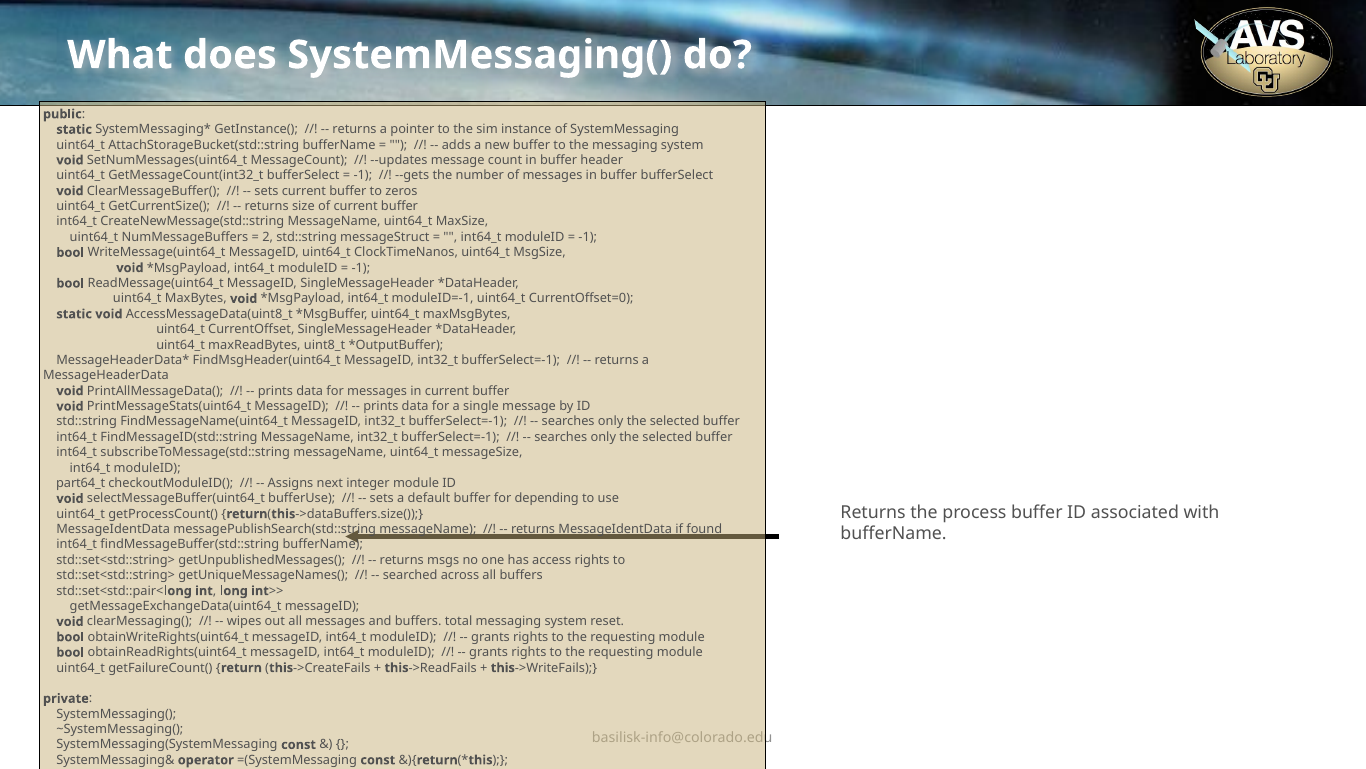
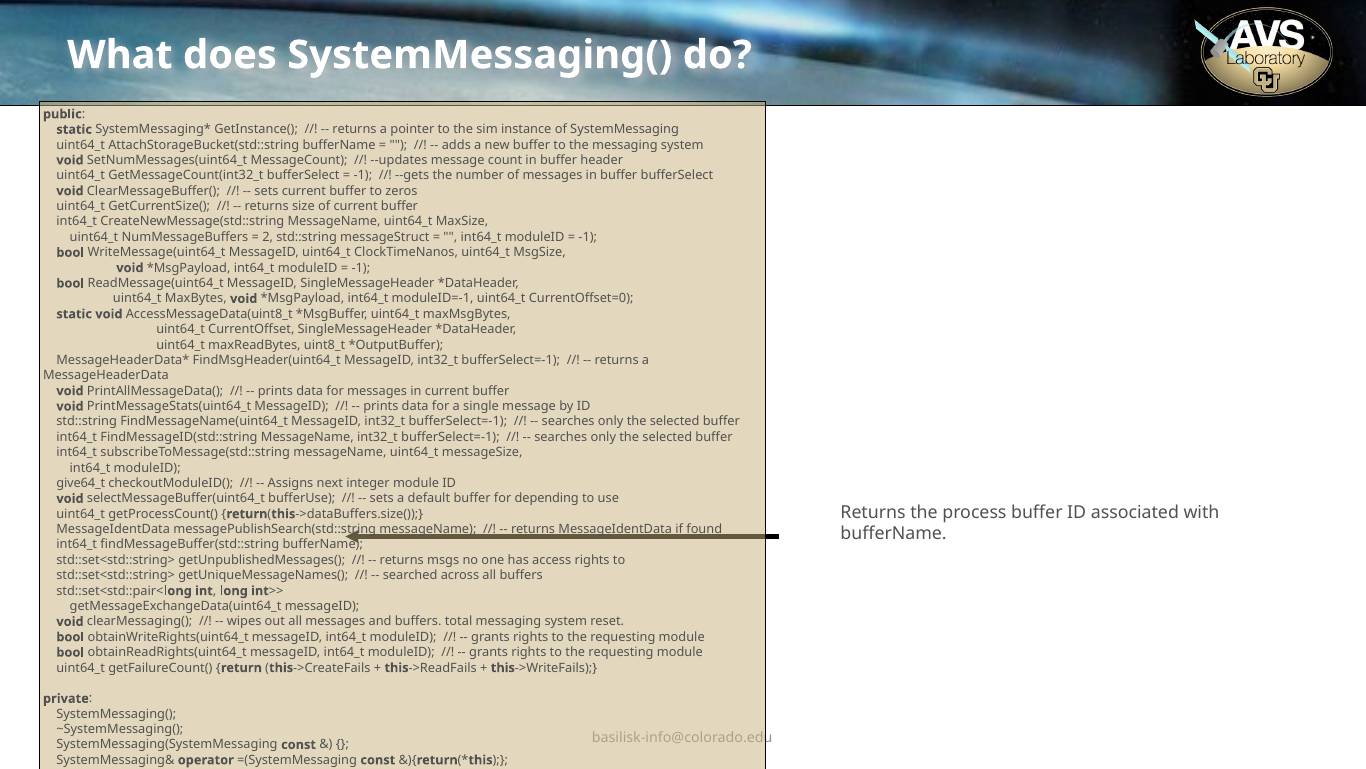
part64_t: part64_t -> give64_t
